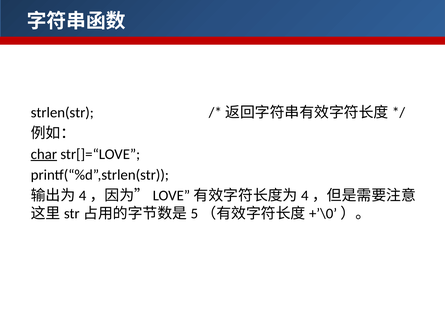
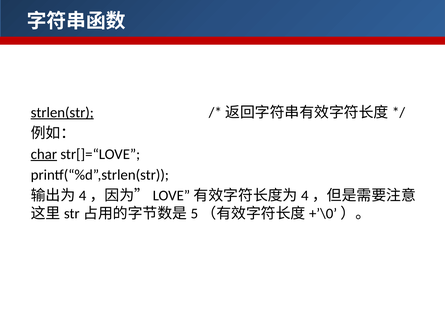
strlen(str underline: none -> present
